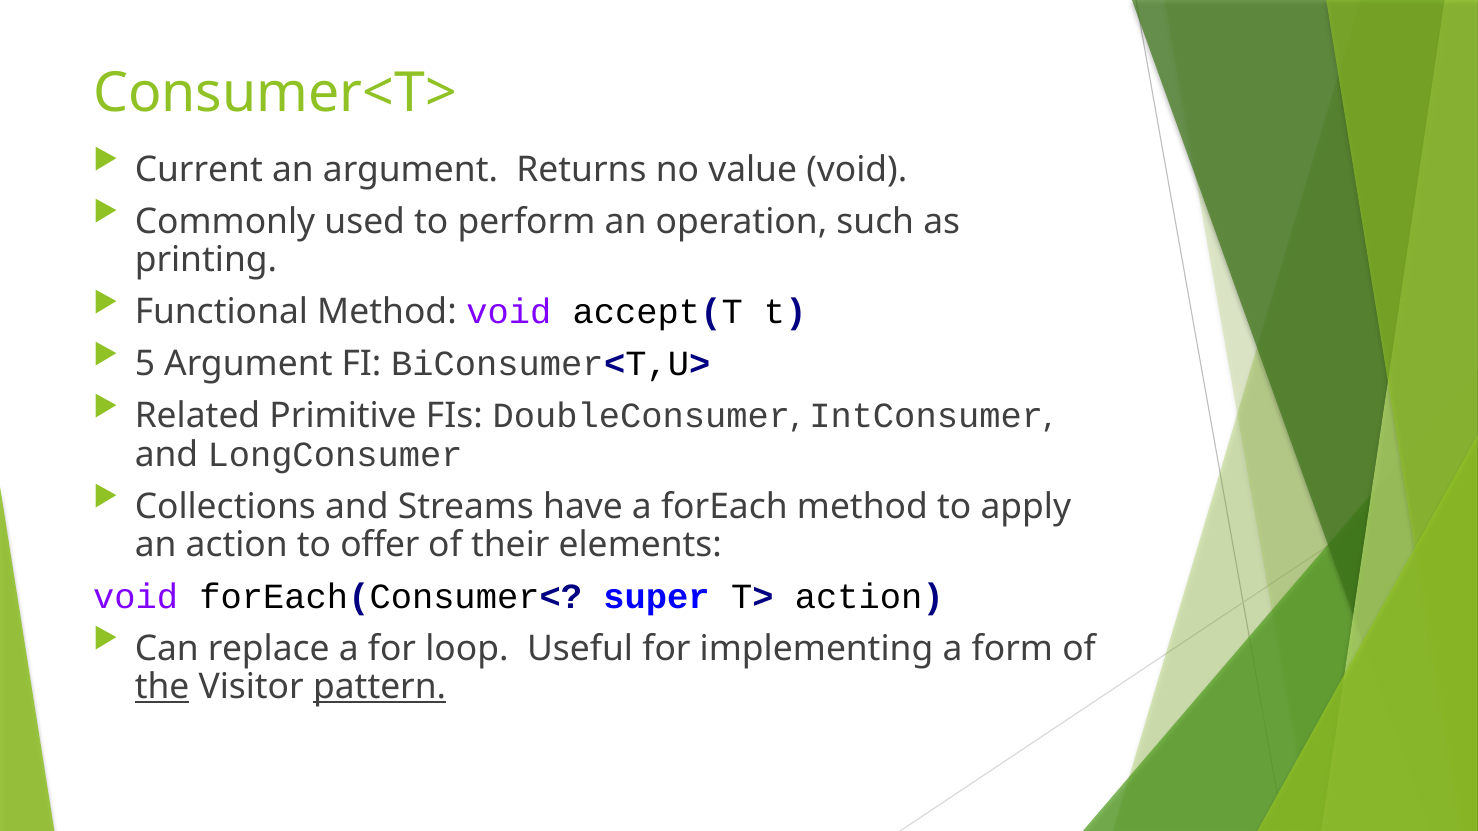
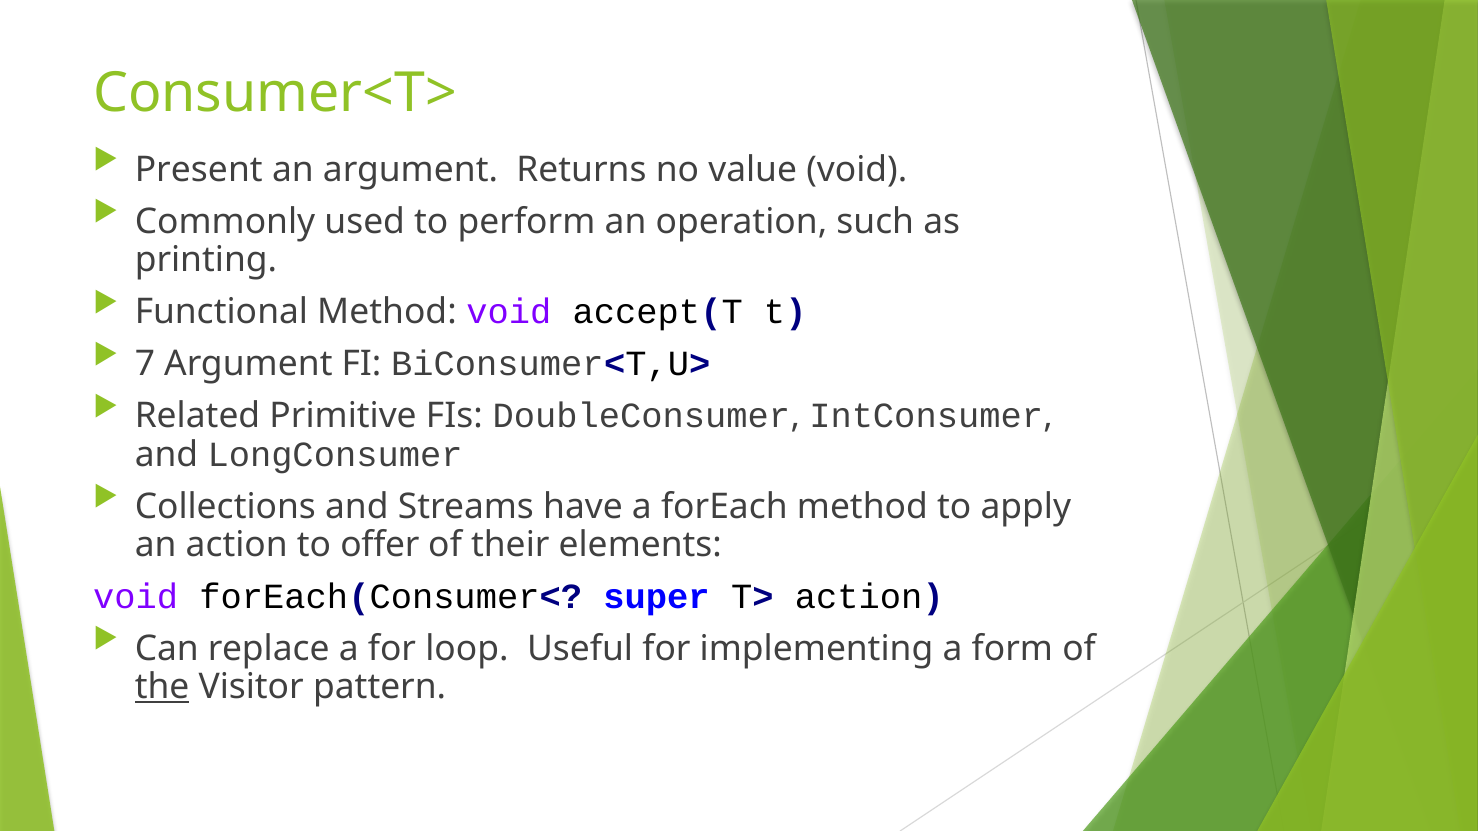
Current: Current -> Present
5: 5 -> 7
pattern underline: present -> none
